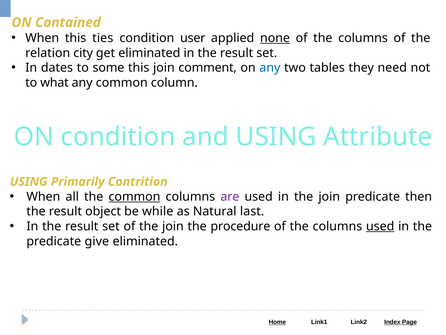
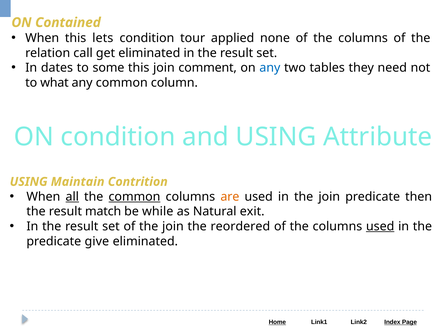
ties: ties -> lets
user: user -> tour
none underline: present -> none
city: city -> call
Primarily: Primarily -> Maintain
all underline: none -> present
are colour: purple -> orange
object: object -> match
last: last -> exit
procedure: procedure -> reordered
